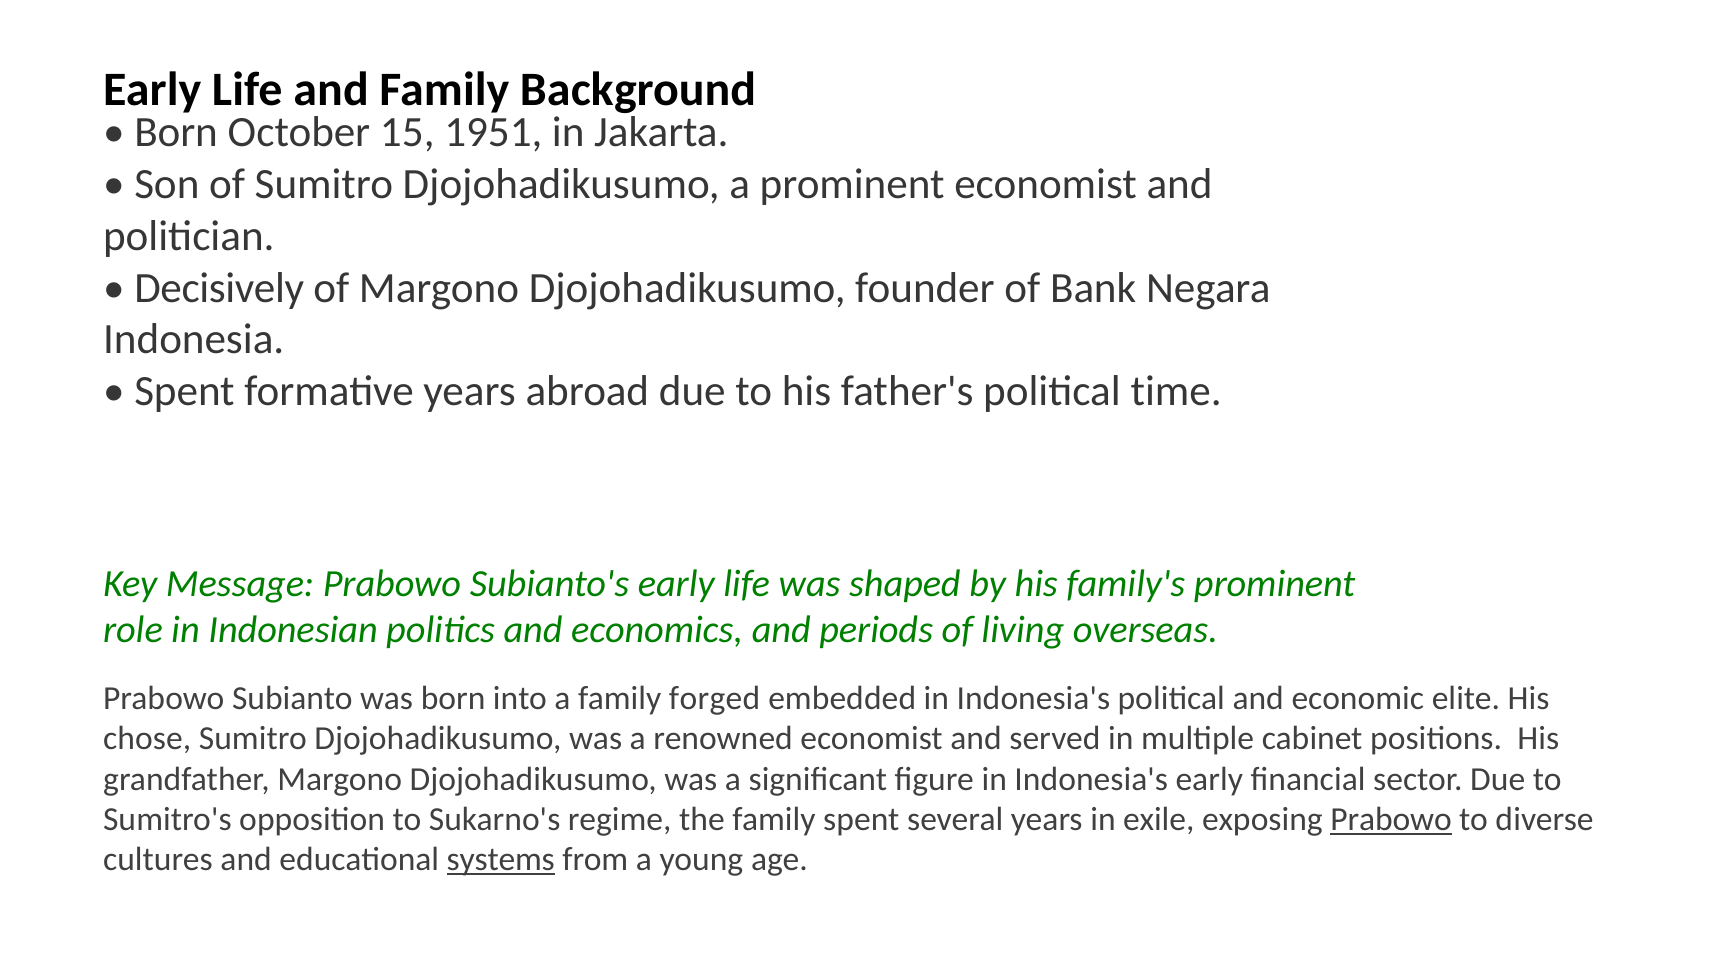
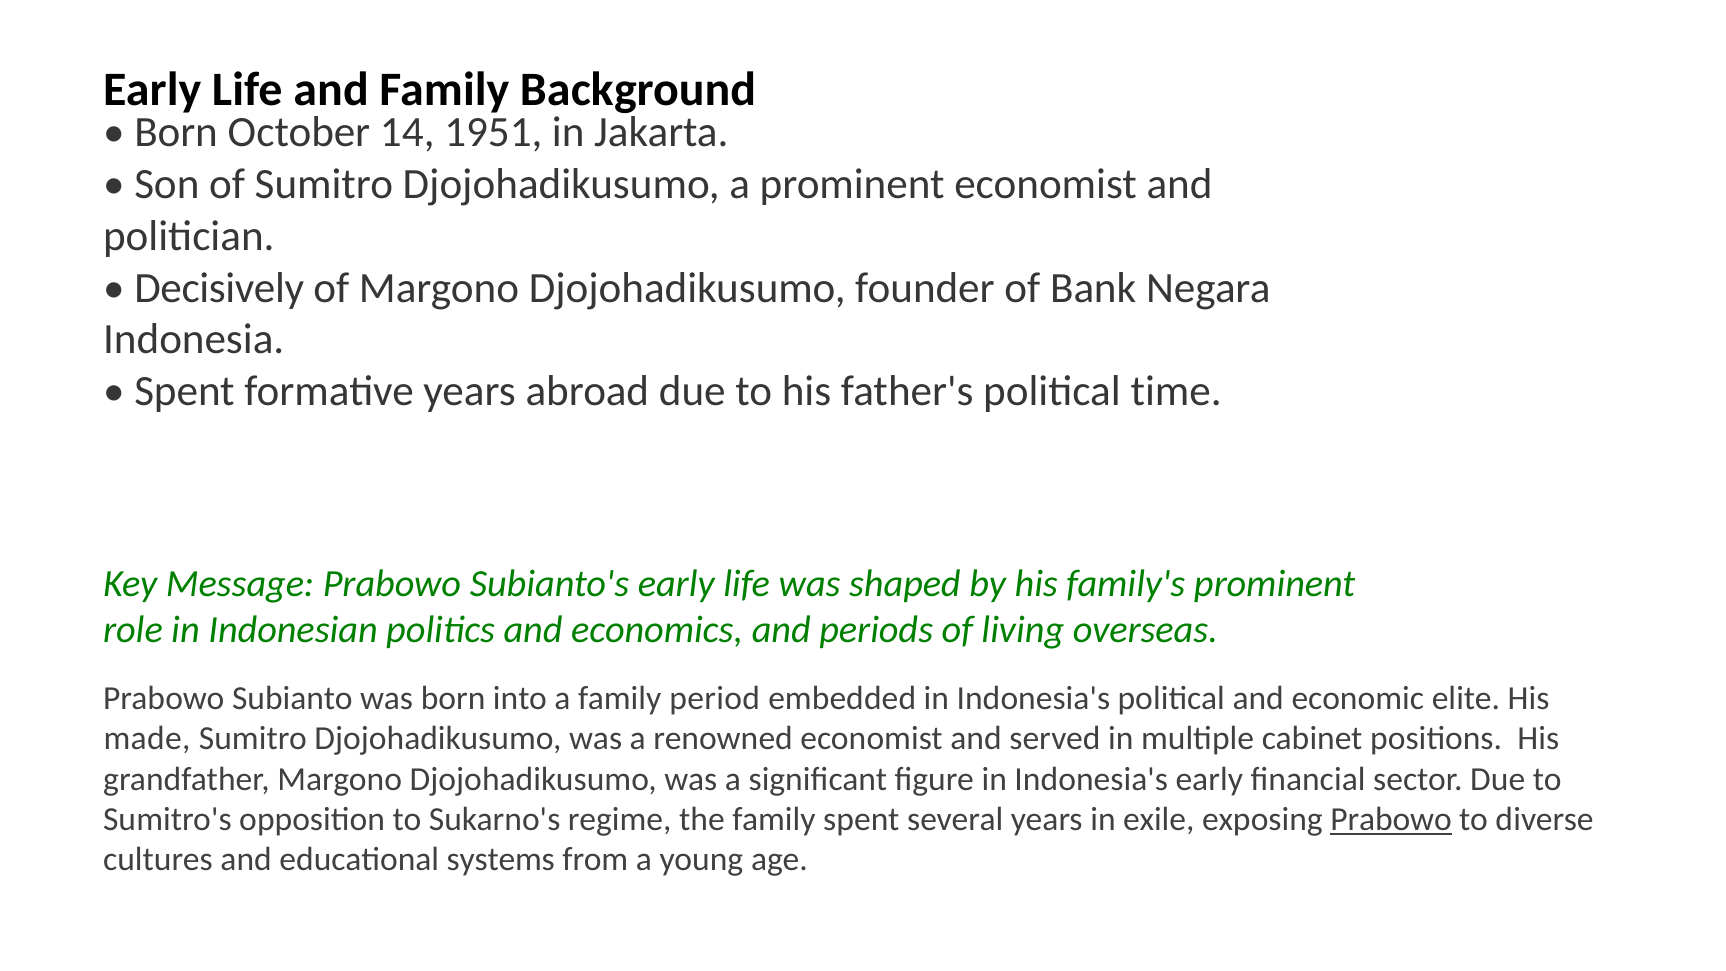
15: 15 -> 14
forged: forged -> period
chose: chose -> made
systems underline: present -> none
